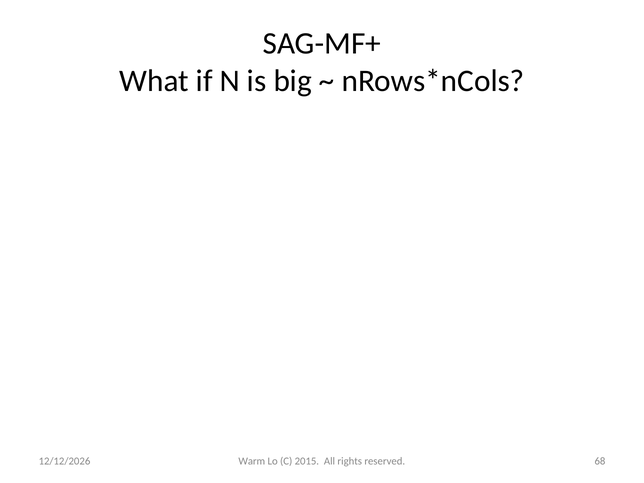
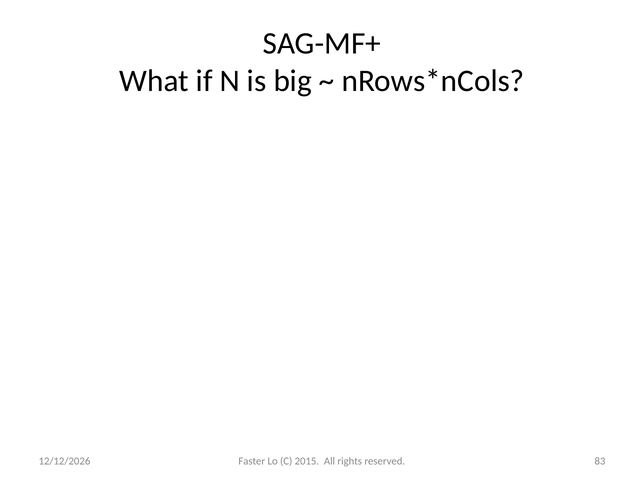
Warm: Warm -> Faster
68: 68 -> 83
